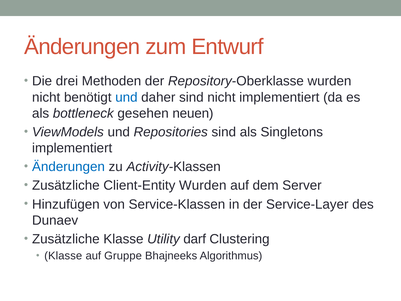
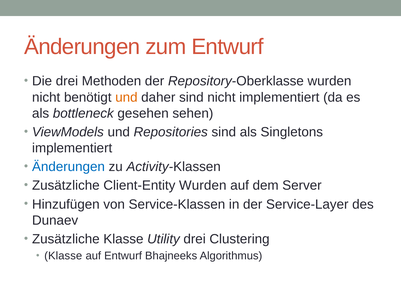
und at (126, 97) colour: blue -> orange
neuen: neuen -> sehen
Utility darf: darf -> drei
auf Gruppe: Gruppe -> Entwurf
